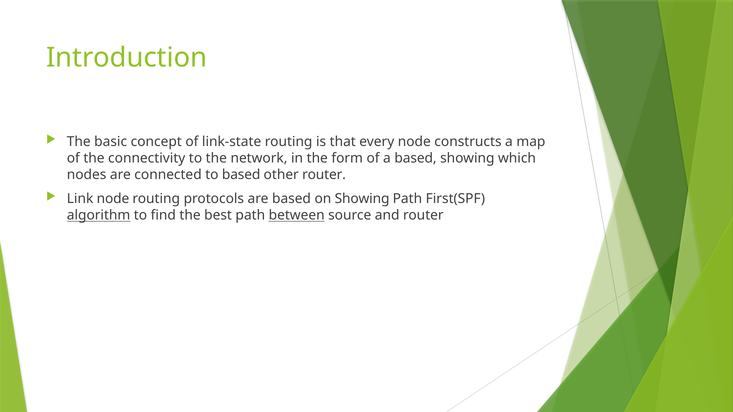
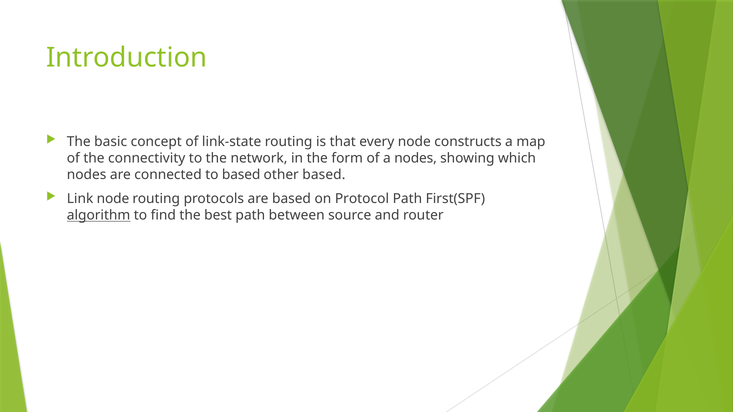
a based: based -> nodes
other router: router -> based
on Showing: Showing -> Protocol
between underline: present -> none
